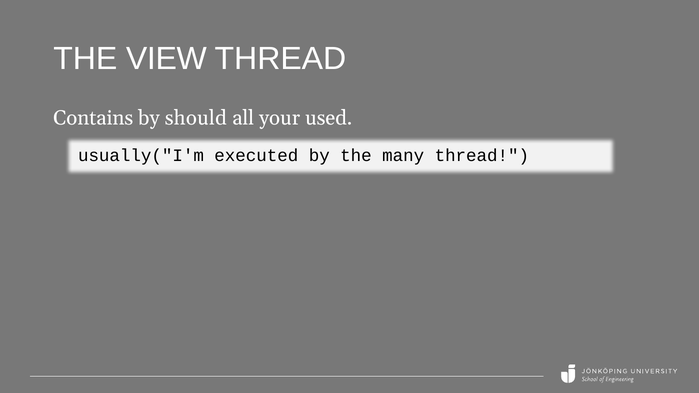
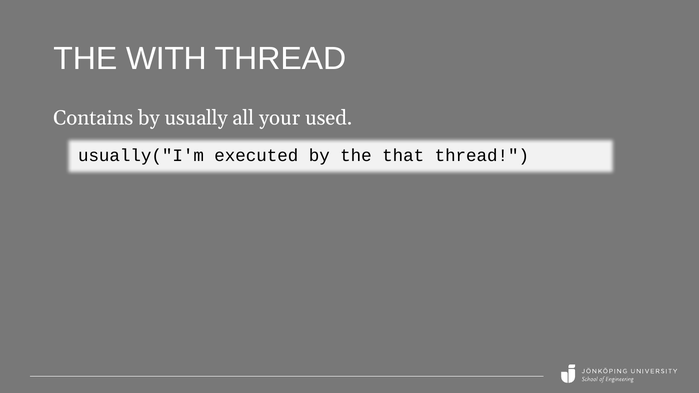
VIEW: VIEW -> WITH
should: should -> usually
many: many -> that
